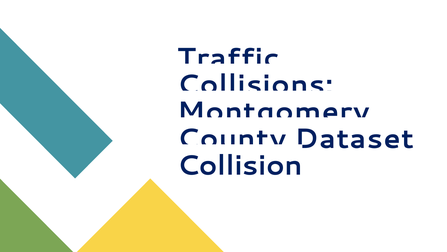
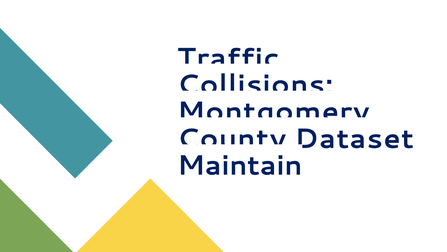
Collision: Collision -> Maintain
